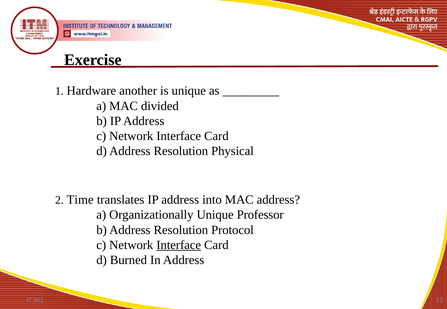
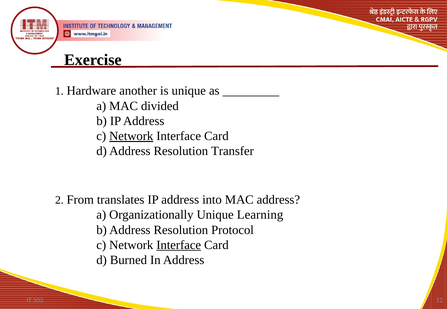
Network at (131, 136) underline: none -> present
Physical: Physical -> Transfer
Time: Time -> From
Professor: Professor -> Learning
